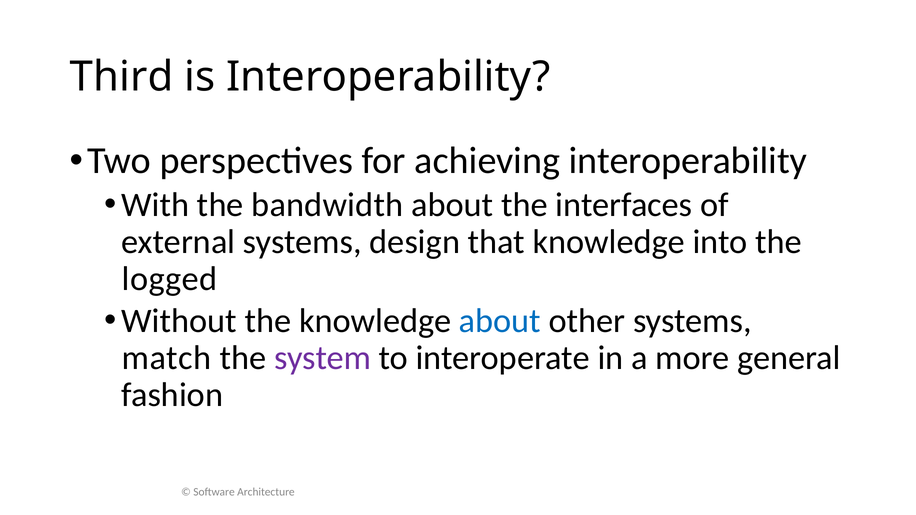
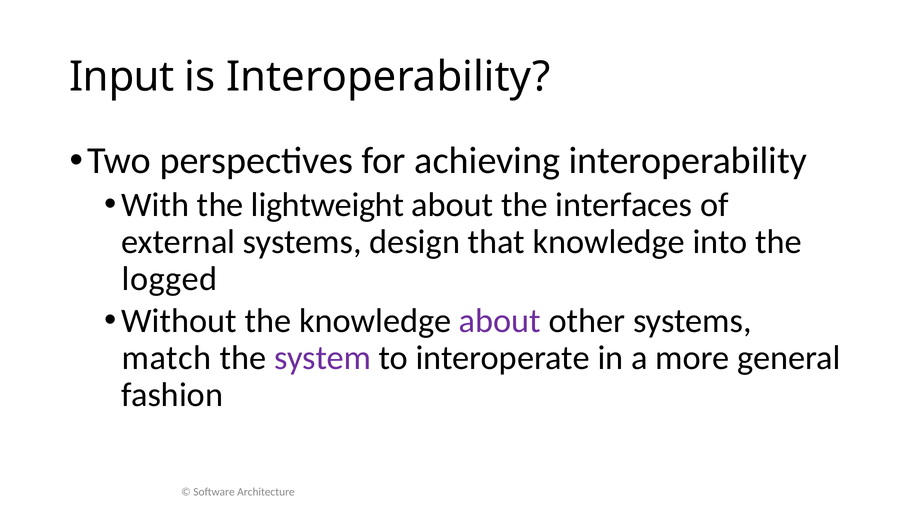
Third: Third -> Input
bandwidth: bandwidth -> lightweight
about at (500, 321) colour: blue -> purple
